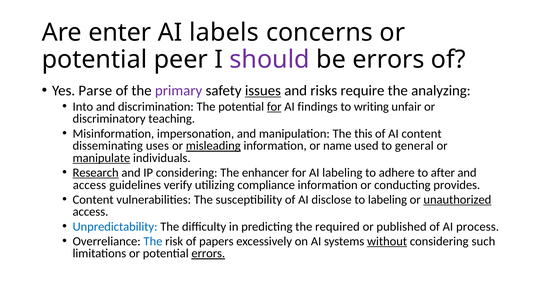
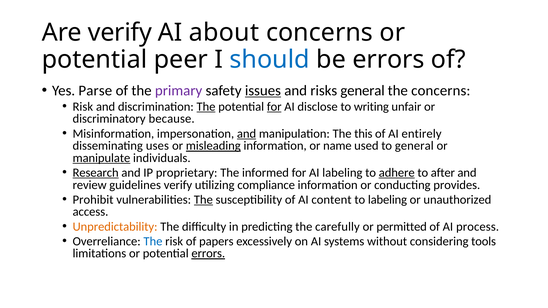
Are enter: enter -> verify
labels: labels -> about
should colour: purple -> blue
risks require: require -> general
the analyzing: analyzing -> concerns
Into at (83, 107): Into -> Risk
The at (206, 107) underline: none -> present
findings: findings -> disclose
teaching: teaching -> because
and at (247, 134) underline: none -> present
AI content: content -> entirely
IP considering: considering -> proprietary
enhancer: enhancer -> informed
adhere underline: none -> present
access at (89, 185): access -> review
Content at (93, 200): Content -> Prohibit
The at (203, 200) underline: none -> present
disclose: disclose -> content
unauthorized underline: present -> none
Unpredictability colour: blue -> orange
required: required -> carefully
published: published -> permitted
without underline: present -> none
such: such -> tools
